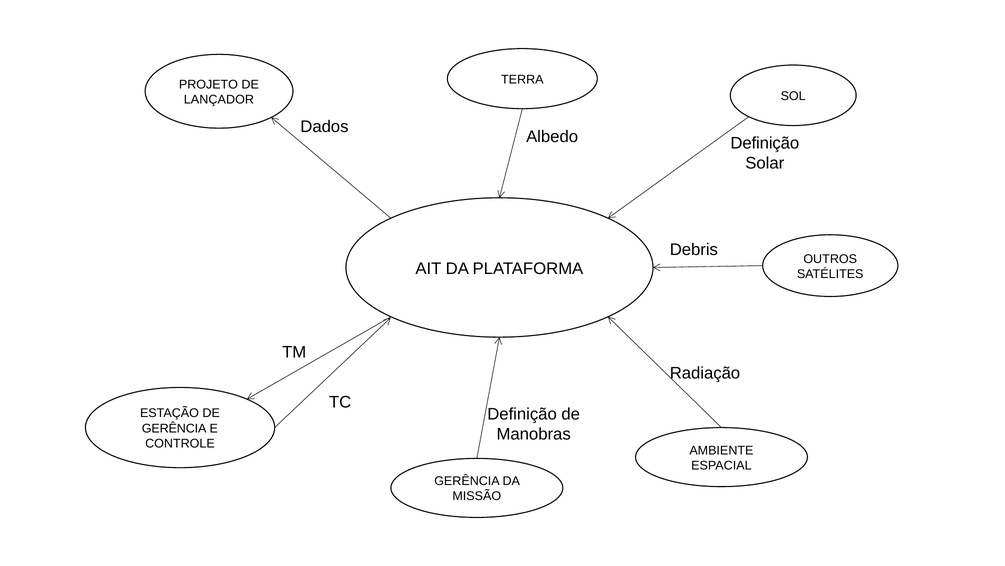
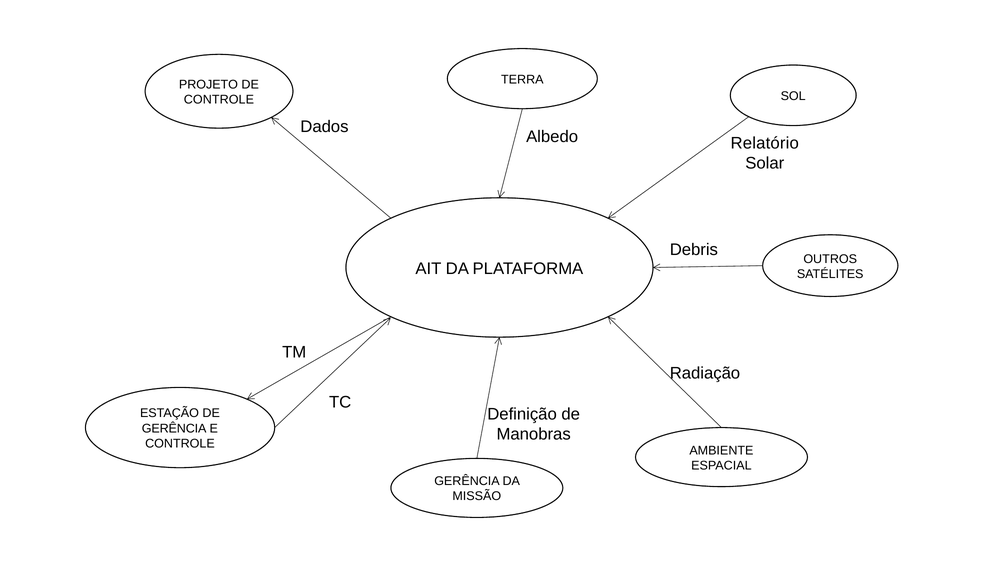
LANÇADOR at (219, 100): LANÇADOR -> CONTROLE
Definição at (765, 143): Definição -> Relatório
